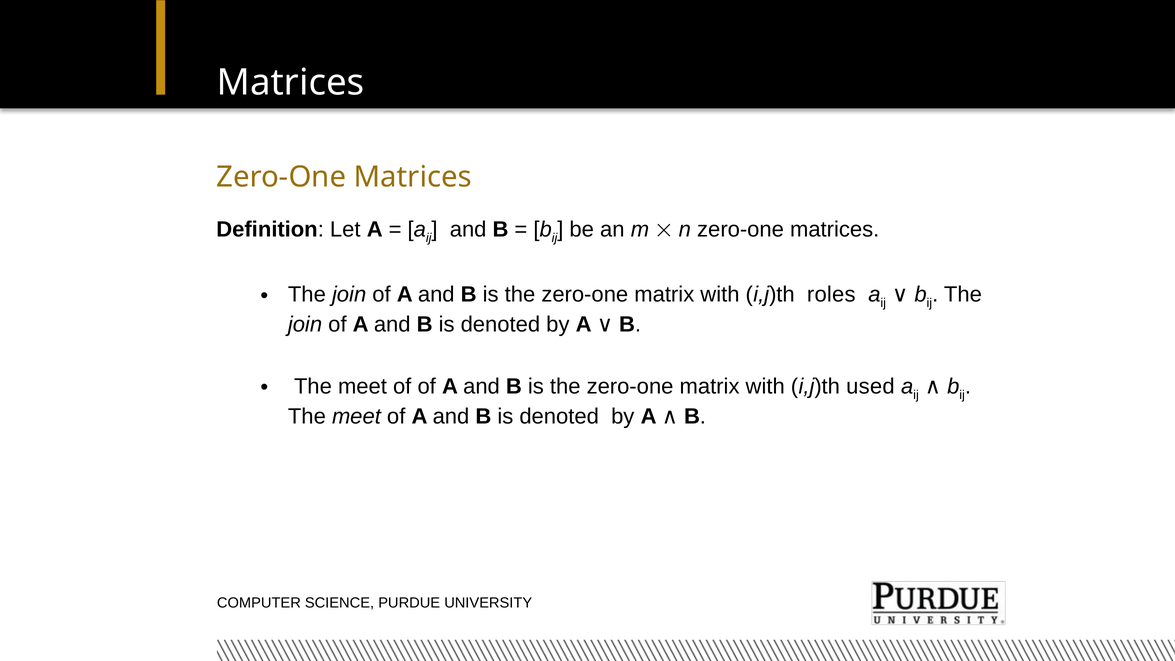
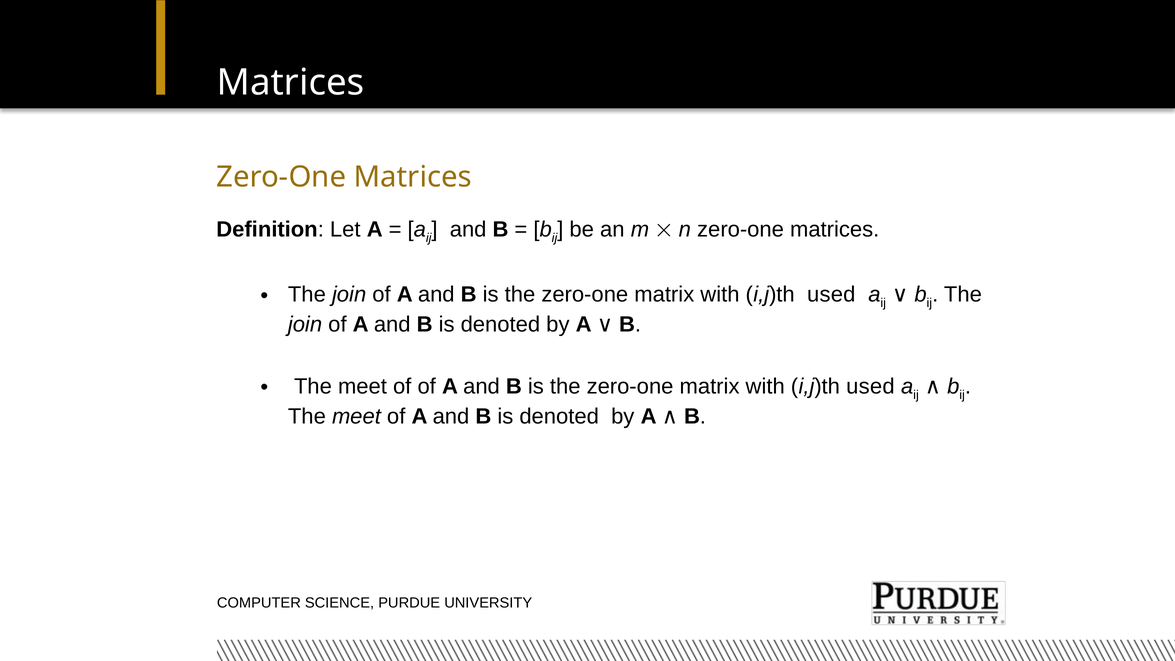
roles at (831, 295): roles -> used
